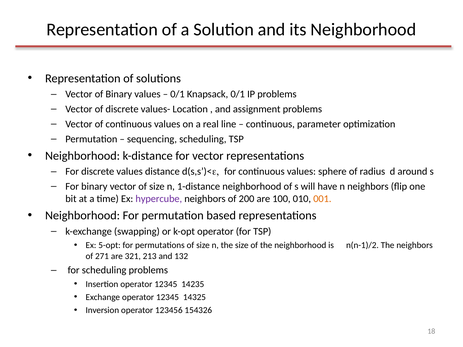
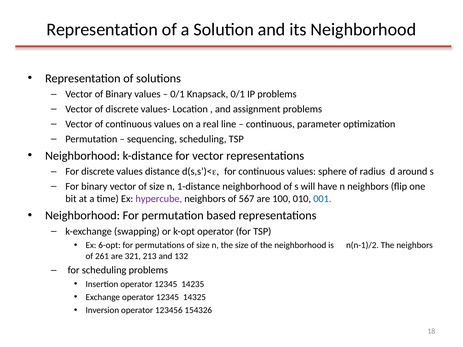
200: 200 -> 567
001 colour: orange -> blue
5-opt: 5-opt -> 6-opt
271: 271 -> 261
